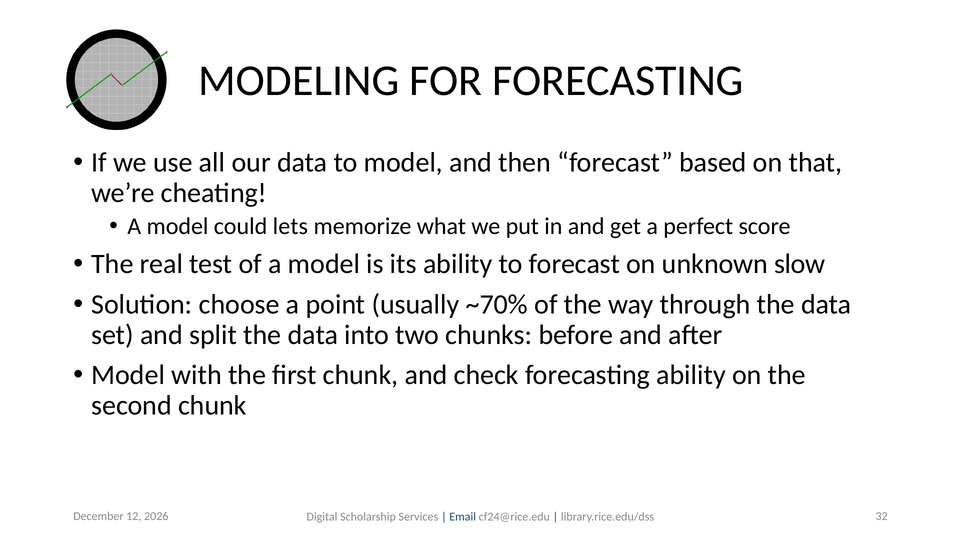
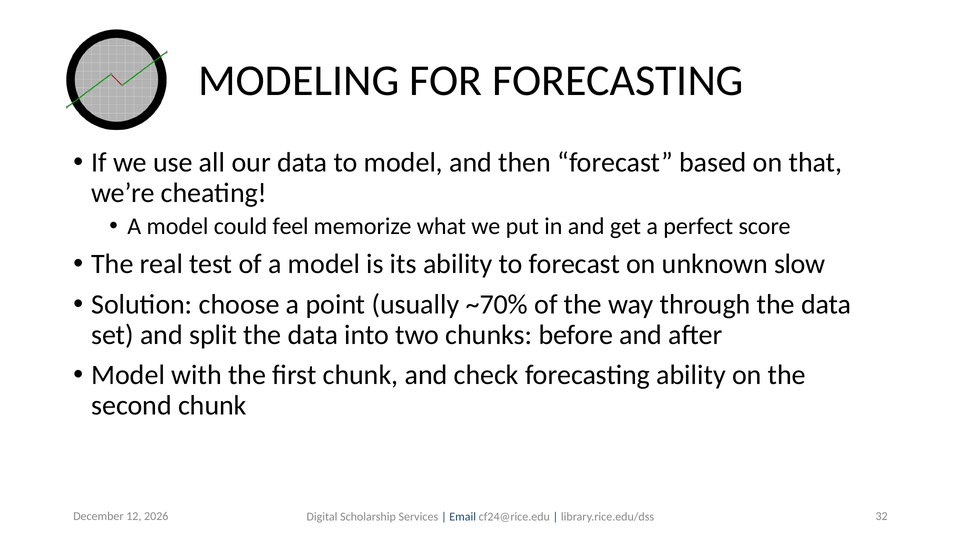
lets: lets -> feel
